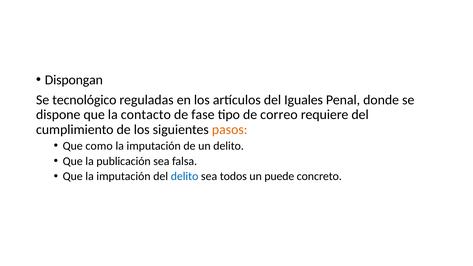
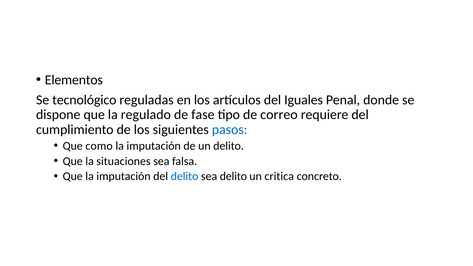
Dispongan: Dispongan -> Elementos
contacto: contacto -> regulado
pasos colour: orange -> blue
publicación: publicación -> situaciones
sea todos: todos -> delito
puede: puede -> critica
